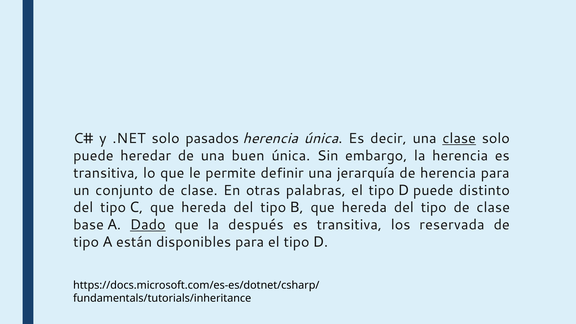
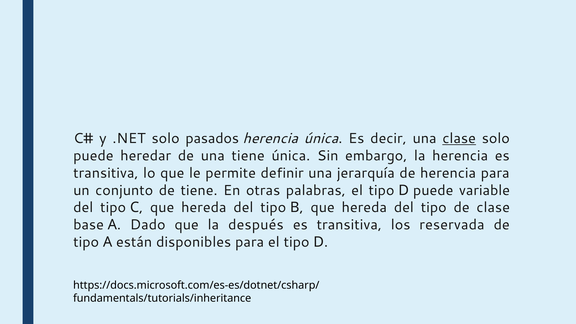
una buen: buen -> tiene
conjunto de clase: clase -> tiene
distinto: distinto -> variable
Dado underline: present -> none
